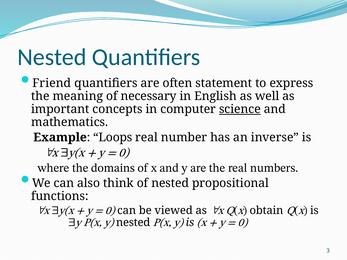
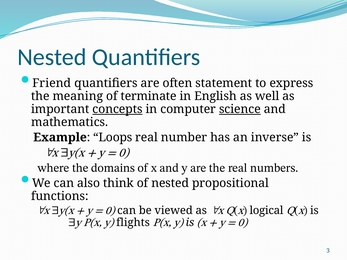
necessary: necessary -> terminate
concepts underline: none -> present
obtain: obtain -> logical
nested at (133, 223): nested -> flights
